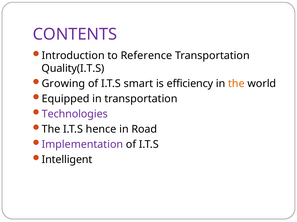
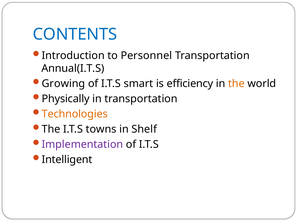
CONTENTS colour: purple -> blue
Reference: Reference -> Personnel
Quality(I.T.S: Quality(I.T.S -> Annual(I.T.S
Equipped: Equipped -> Physically
Technologies colour: purple -> orange
hence: hence -> towns
Road: Road -> Shelf
